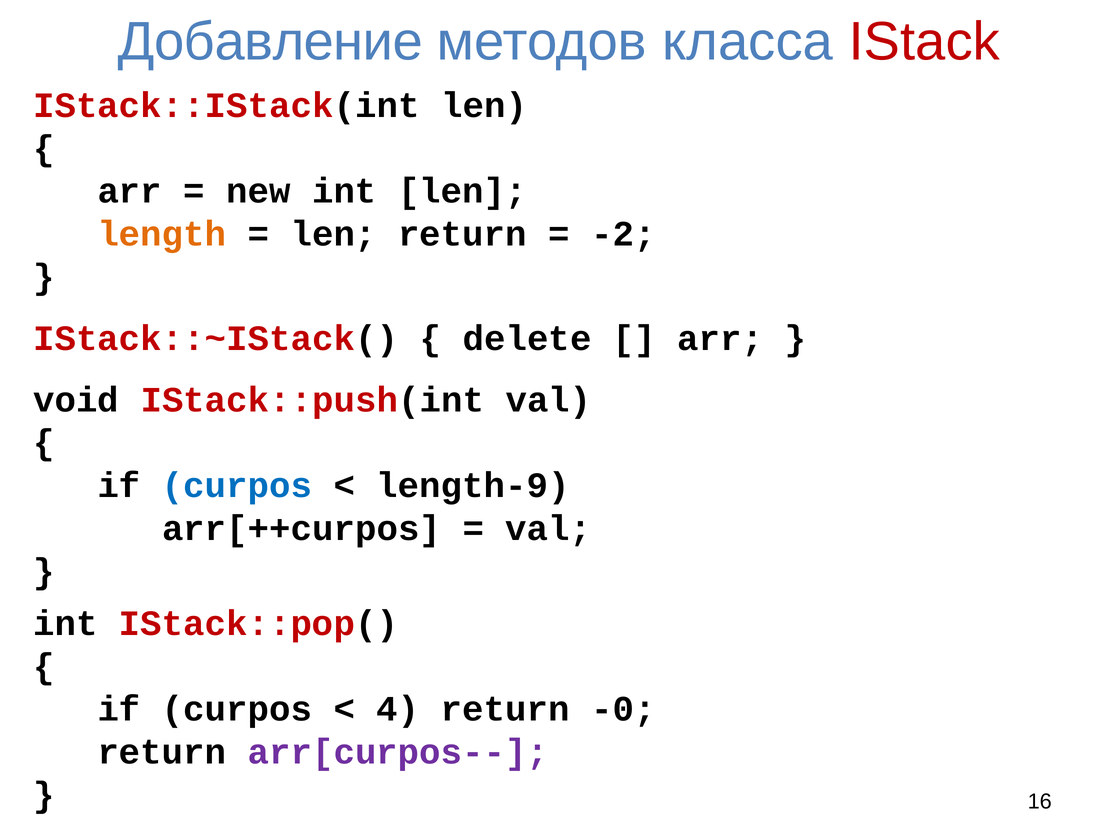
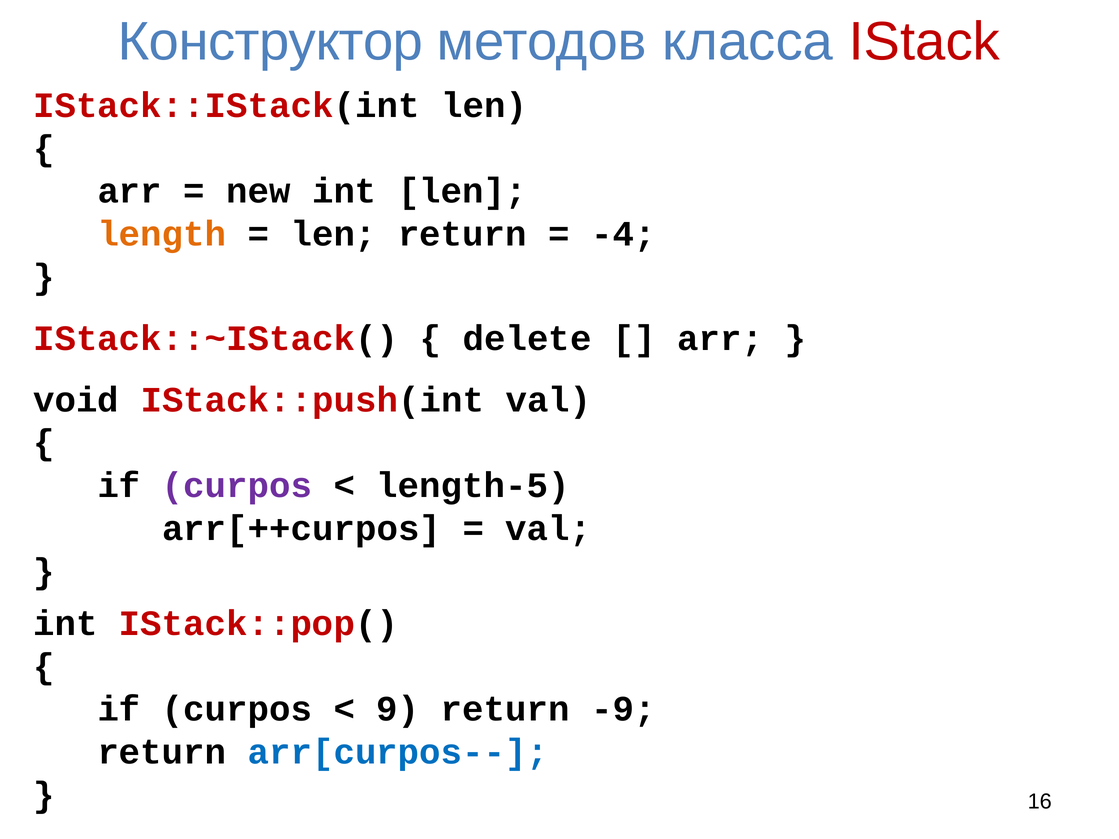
Добавление: Добавление -> Конструктор
-2: -2 -> -4
curpos at (237, 486) colour: blue -> purple
length-9: length-9 -> length-5
4: 4 -> 9
-0: -0 -> -9
arr[curpos-- colour: purple -> blue
